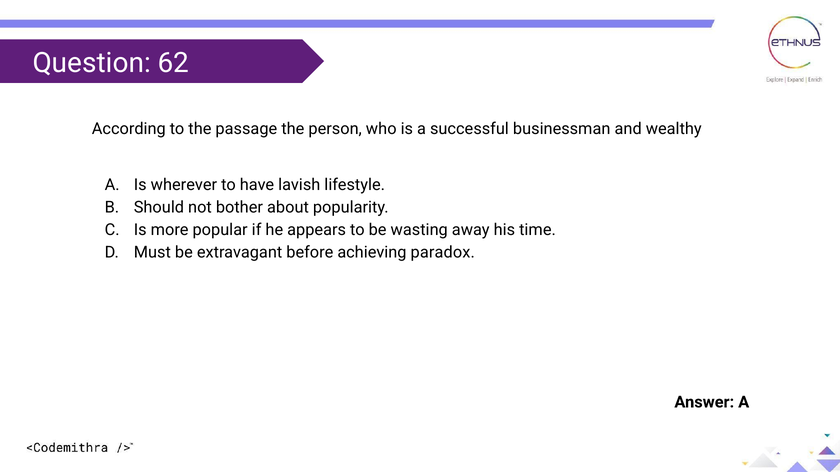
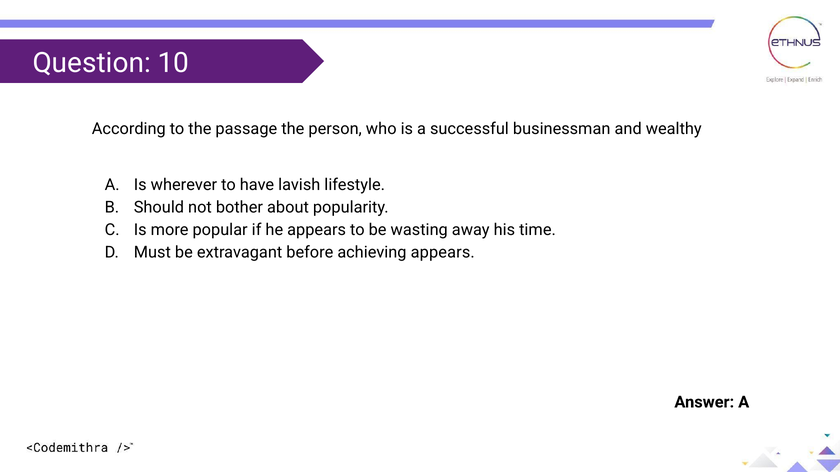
62: 62 -> 10
achieving paradox: paradox -> appears
